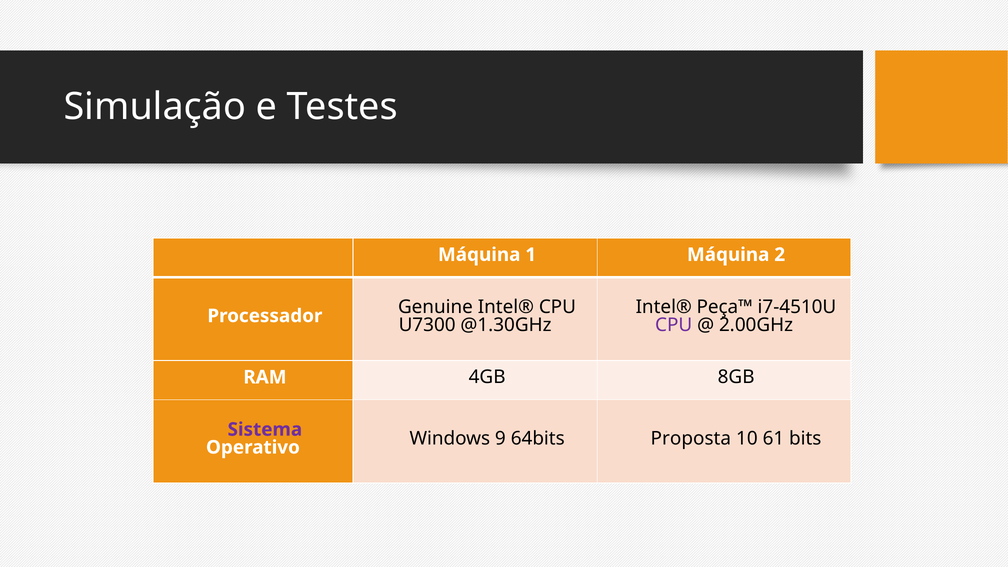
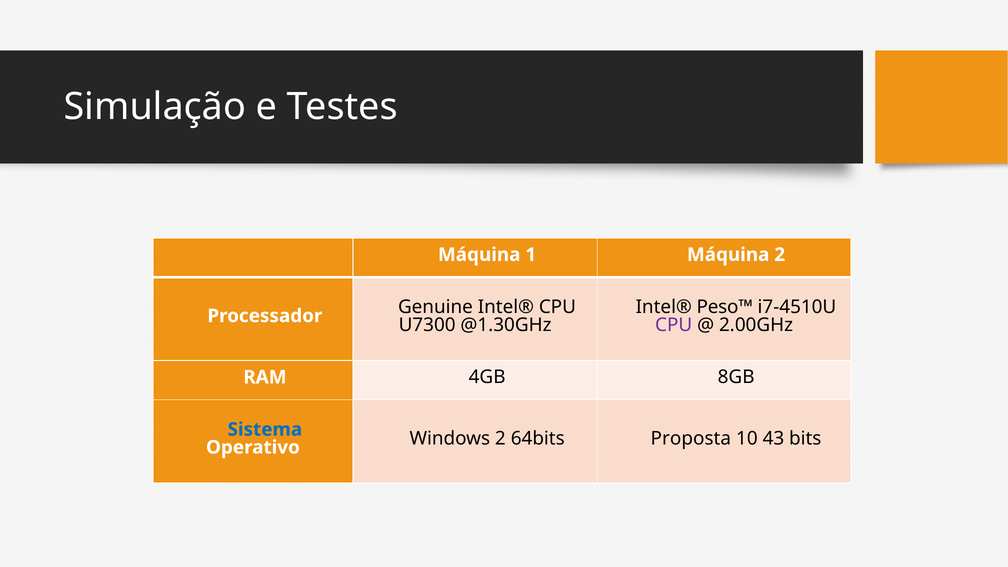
Peça™: Peça™ -> Peso™
Sistema colour: purple -> blue
Windows 9: 9 -> 2
61: 61 -> 43
